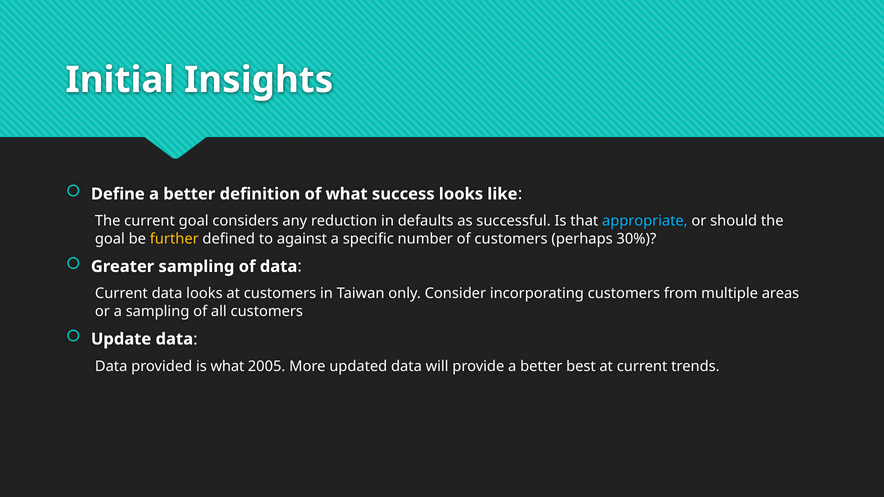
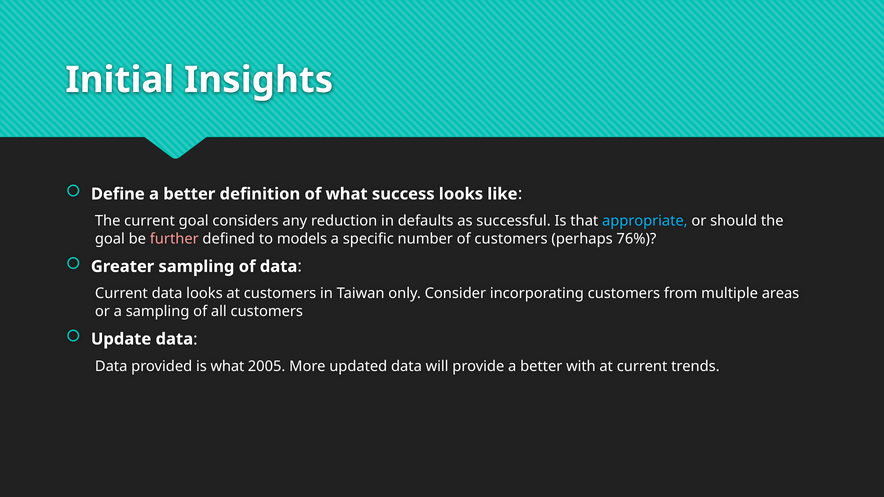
further colour: yellow -> pink
against: against -> models
30%: 30% -> 76%
best: best -> with
